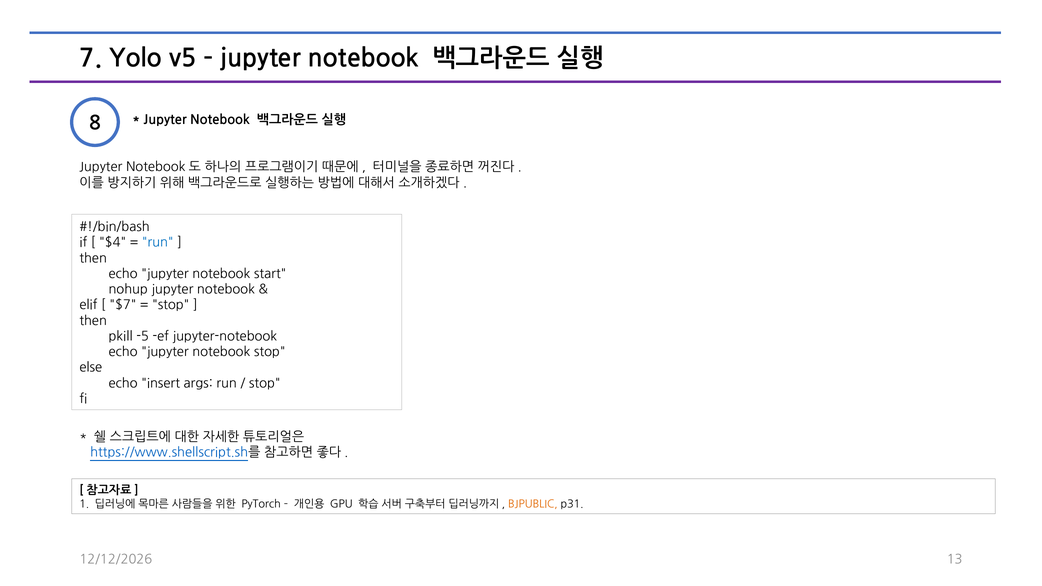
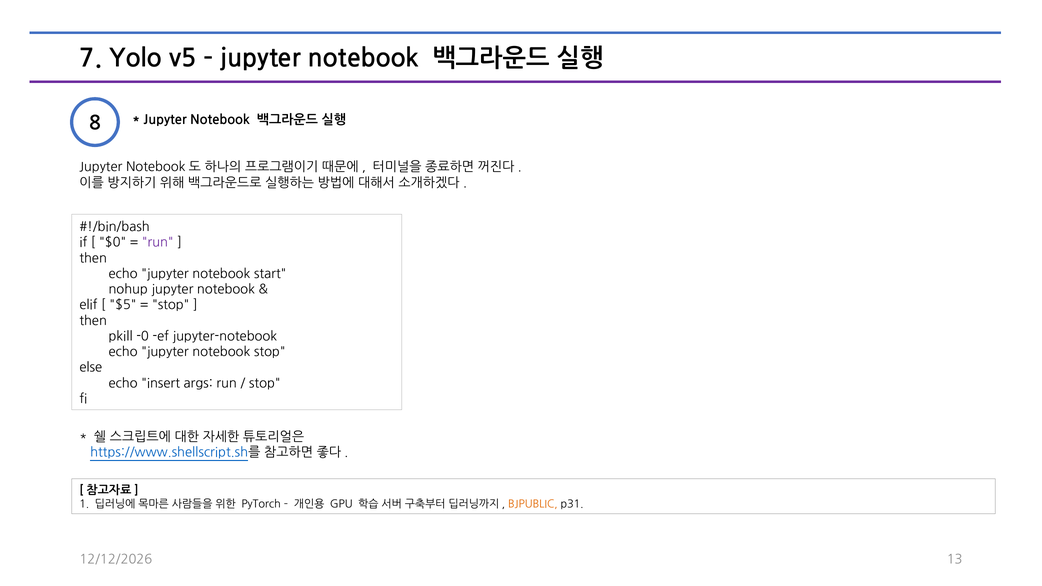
$4: $4 -> $0
run at (158, 243) colour: blue -> purple
$7: $7 -> $5
-5: -5 -> -0
